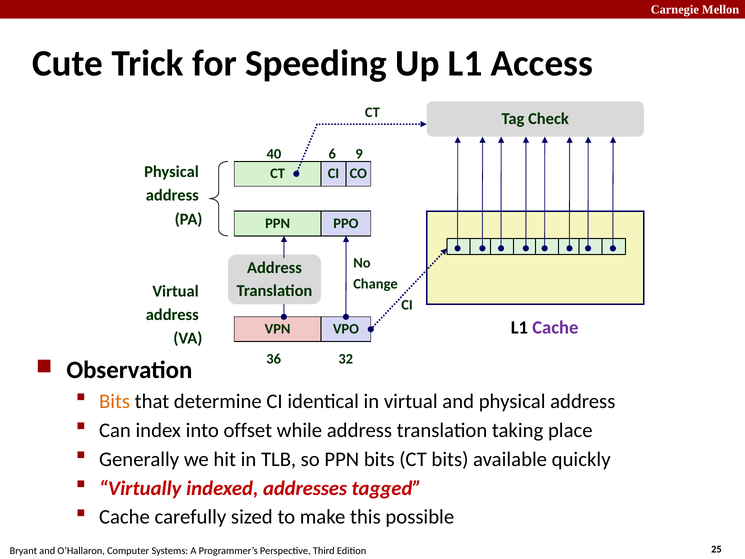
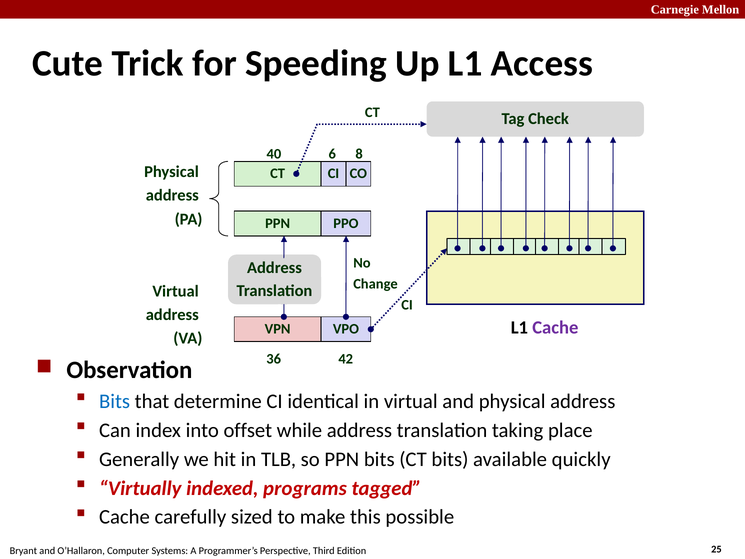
9: 9 -> 8
32: 32 -> 42
Bits at (115, 401) colour: orange -> blue
addresses: addresses -> programs
